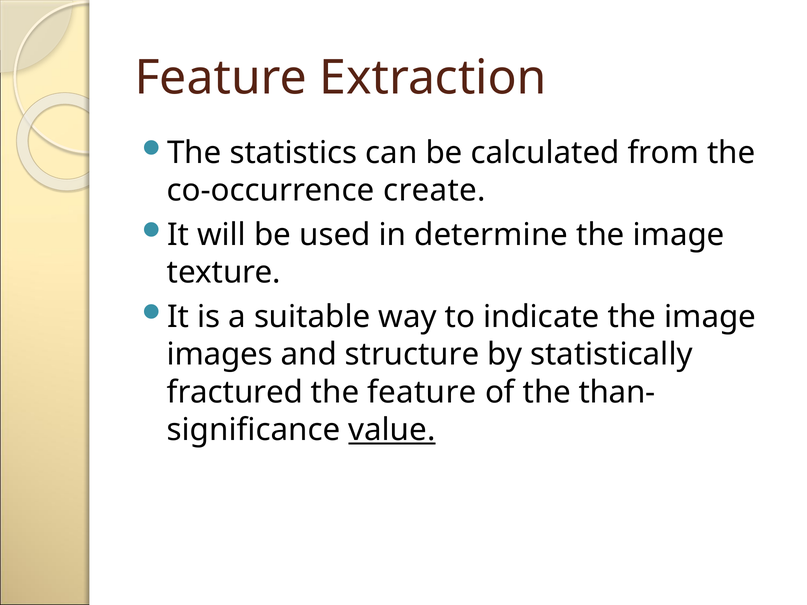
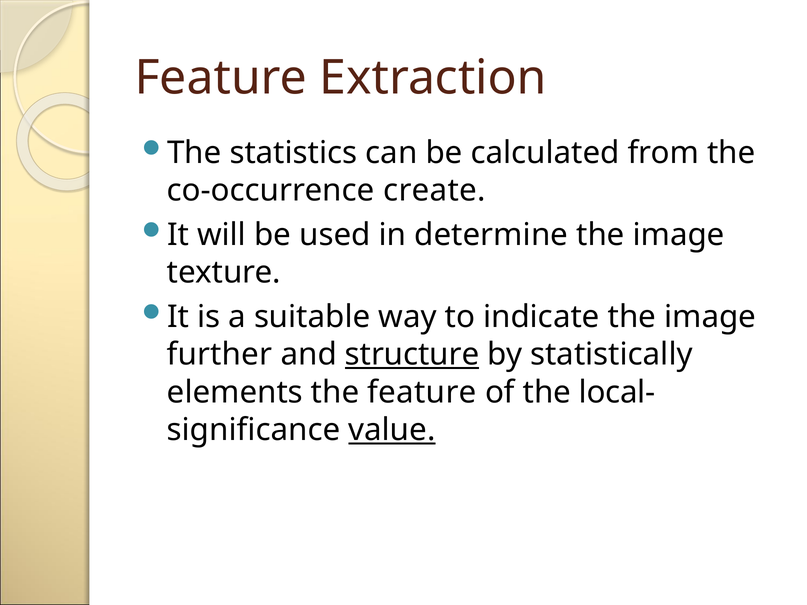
images: images -> further
structure underline: none -> present
fractured: fractured -> elements
than-: than- -> local-
